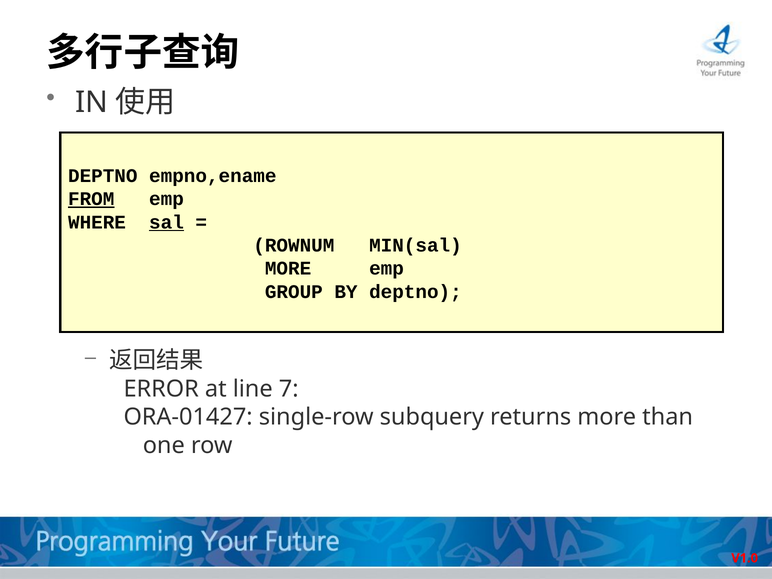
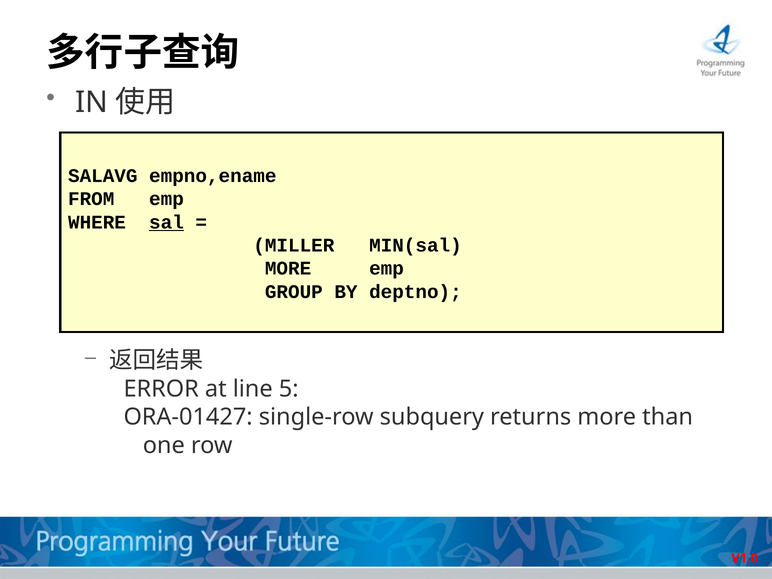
DEPTNO at (103, 176): DEPTNO -> SALAVG
FROM underline: present -> none
ROWNUM: ROWNUM -> MILLER
7: 7 -> 5
